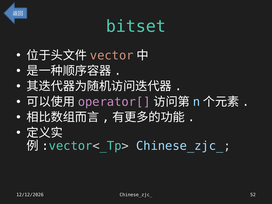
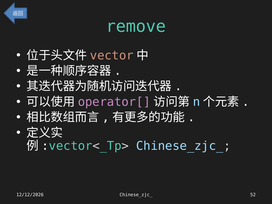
bitset: bitset -> remove
